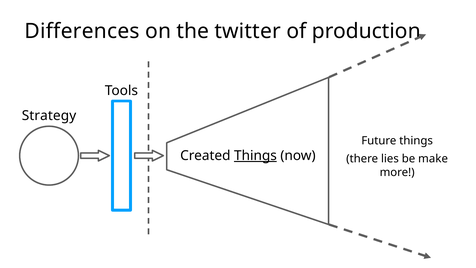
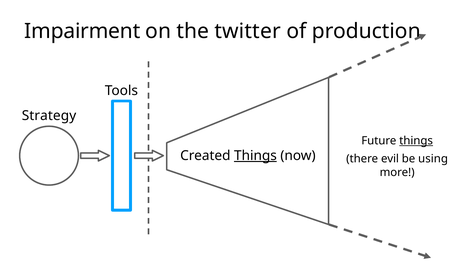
Differences: Differences -> Impairment
things at (416, 141) underline: none -> present
lies: lies -> evil
make: make -> using
